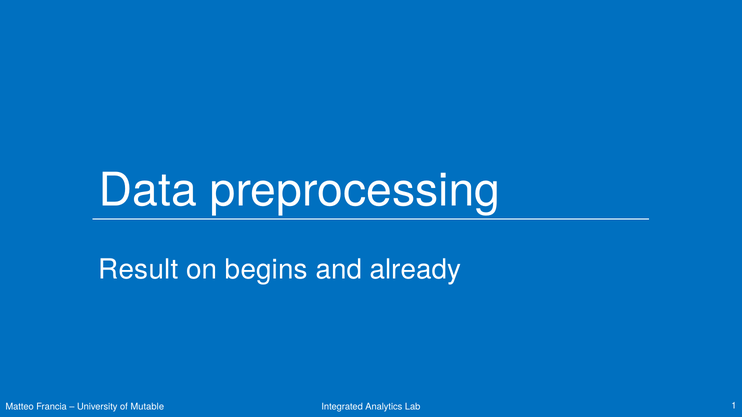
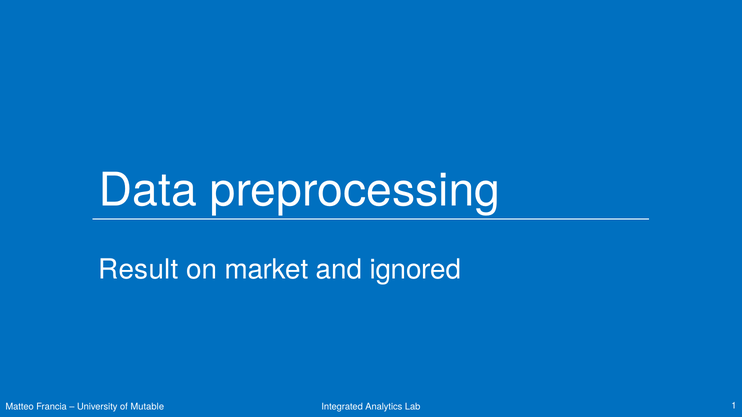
begins: begins -> market
already: already -> ignored
